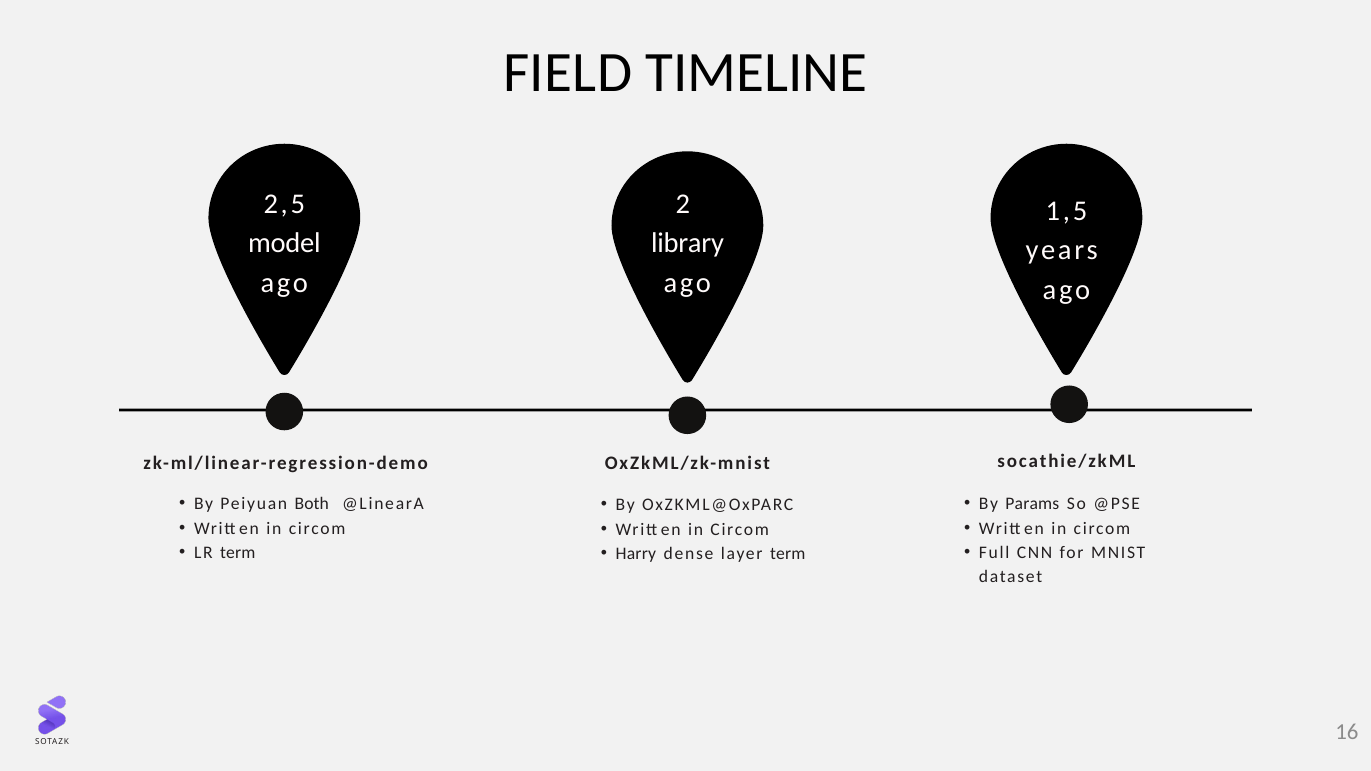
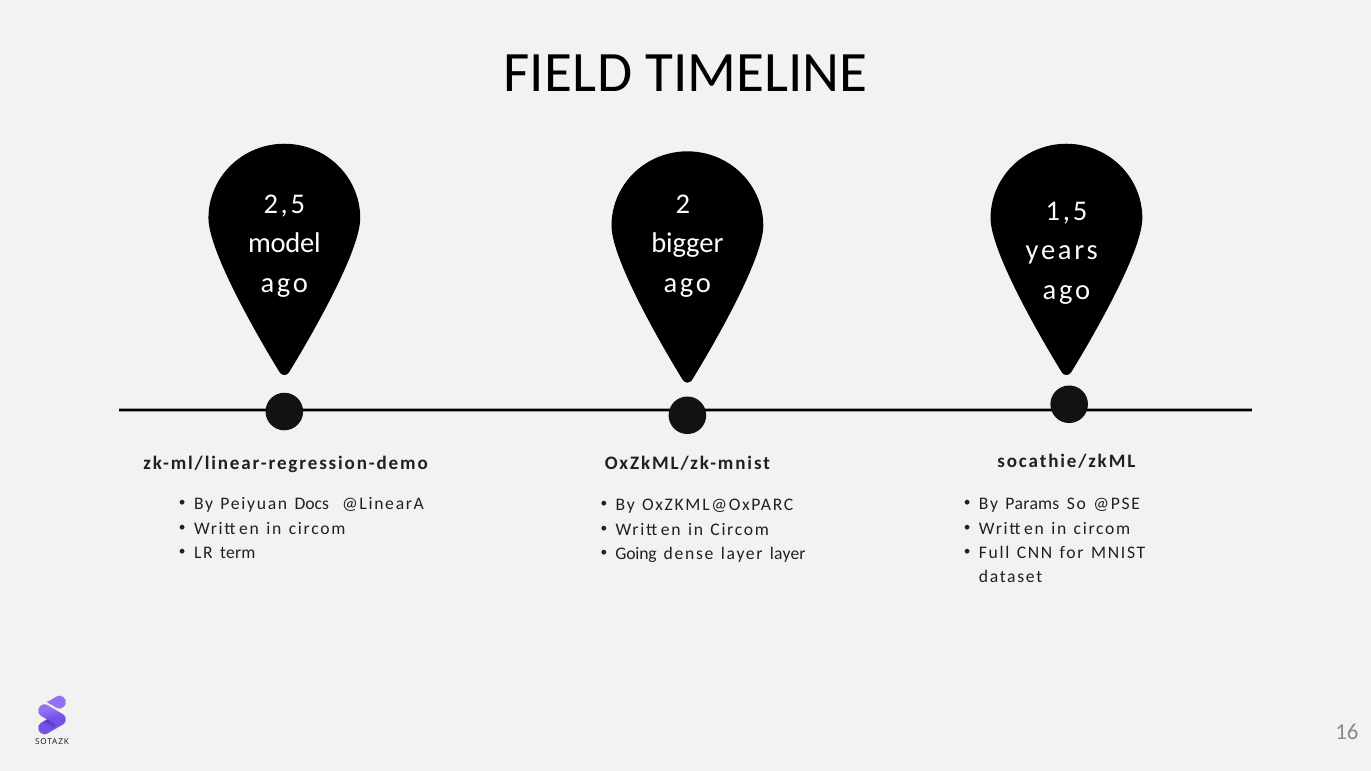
library: library -> bigger
Both: Both -> Docs
Harry: Harry -> Going
layer term: term -> layer
